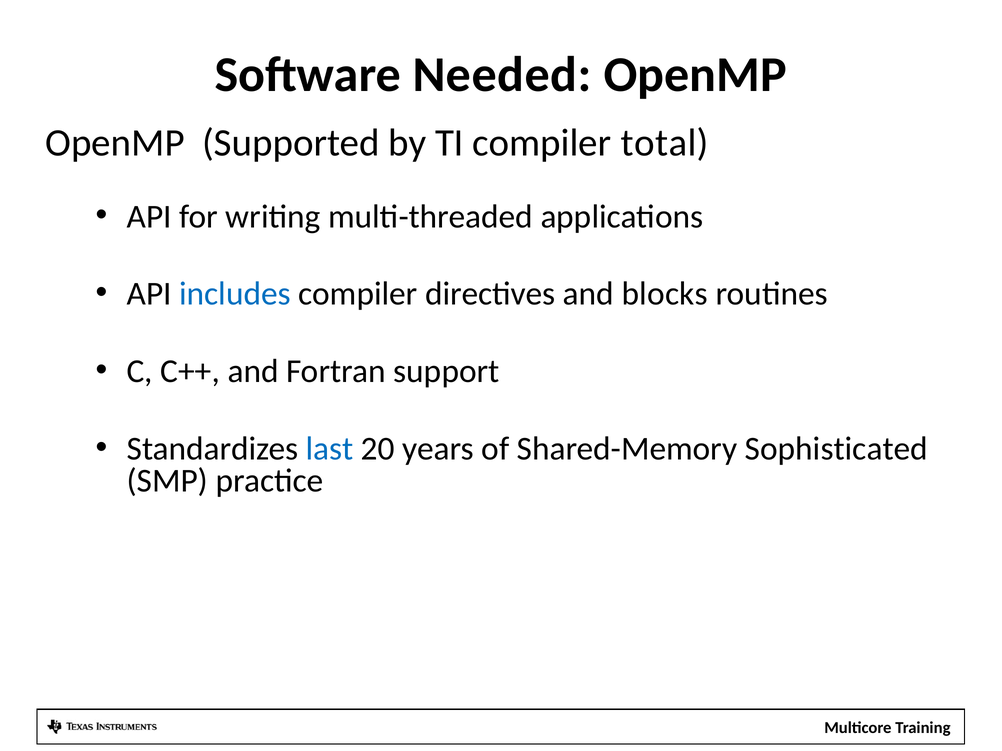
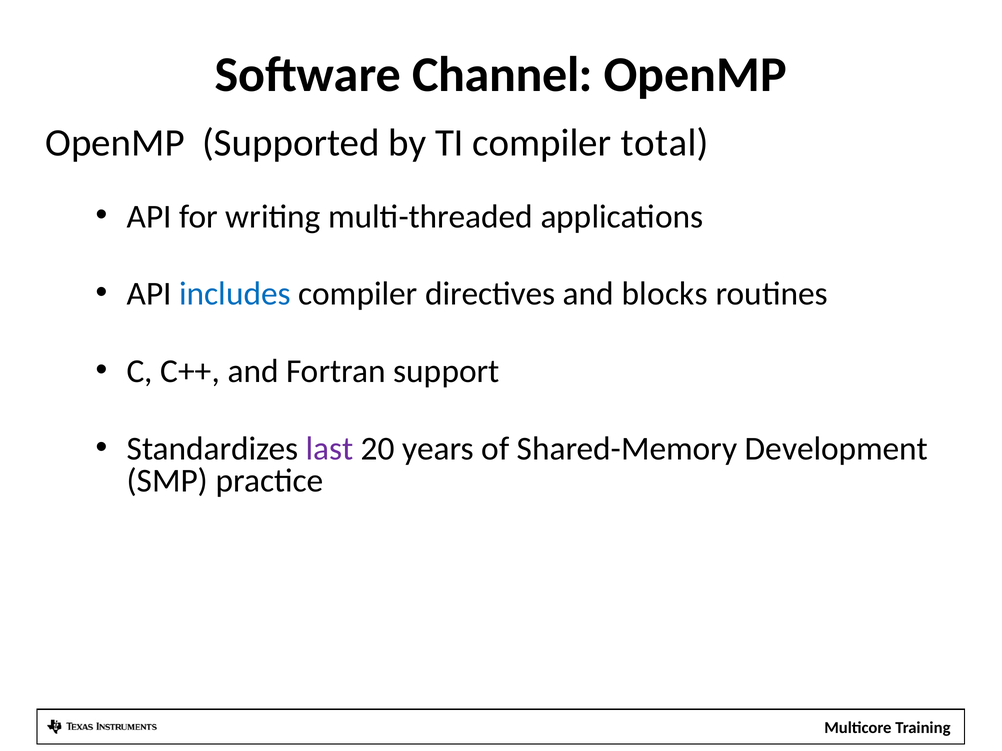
Needed: Needed -> Channel
last colour: blue -> purple
Sophisticated: Sophisticated -> Development
